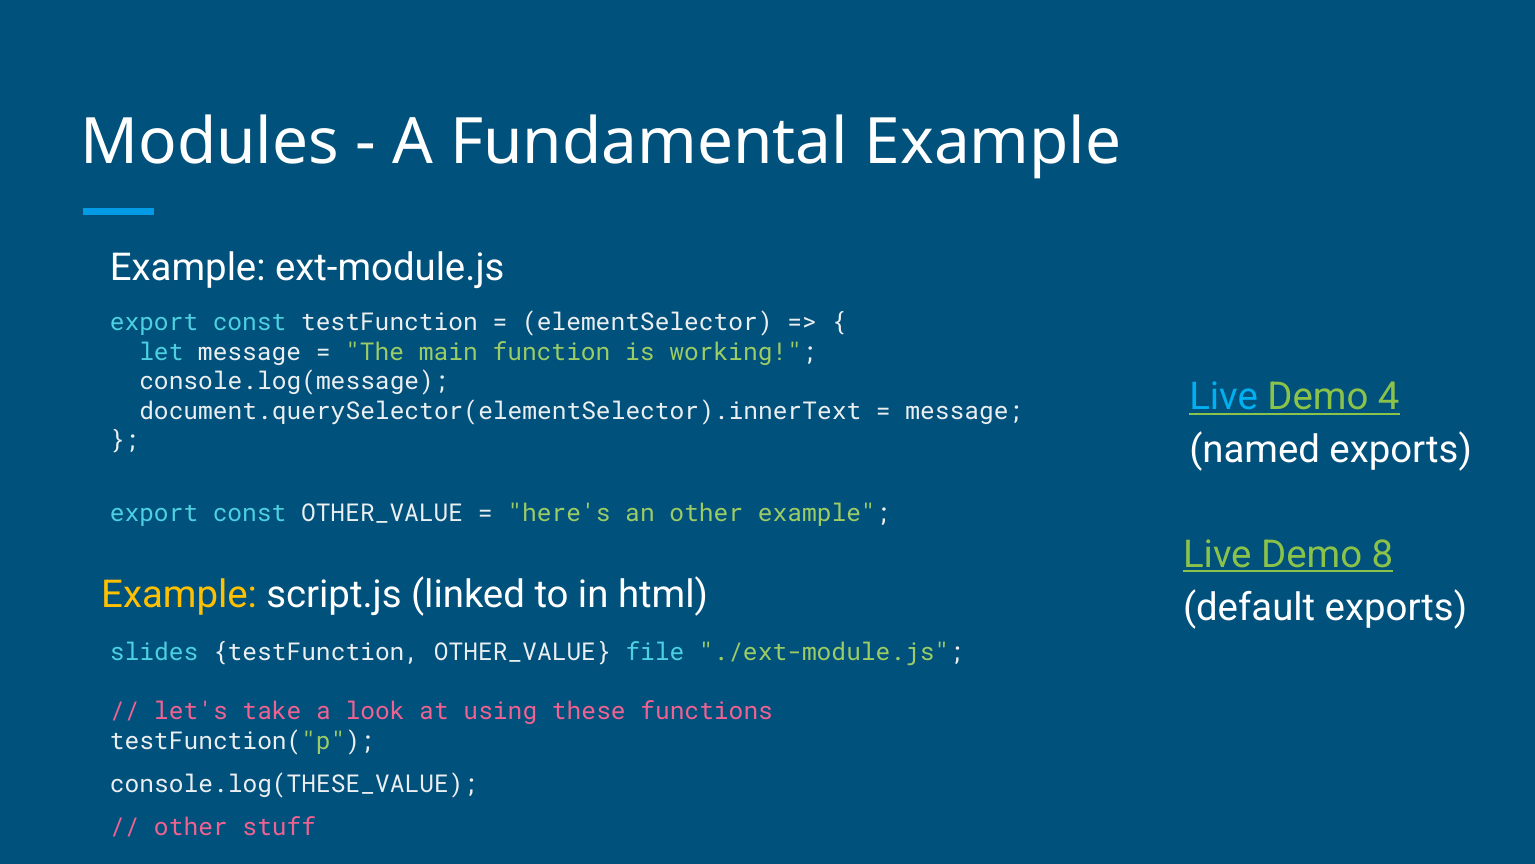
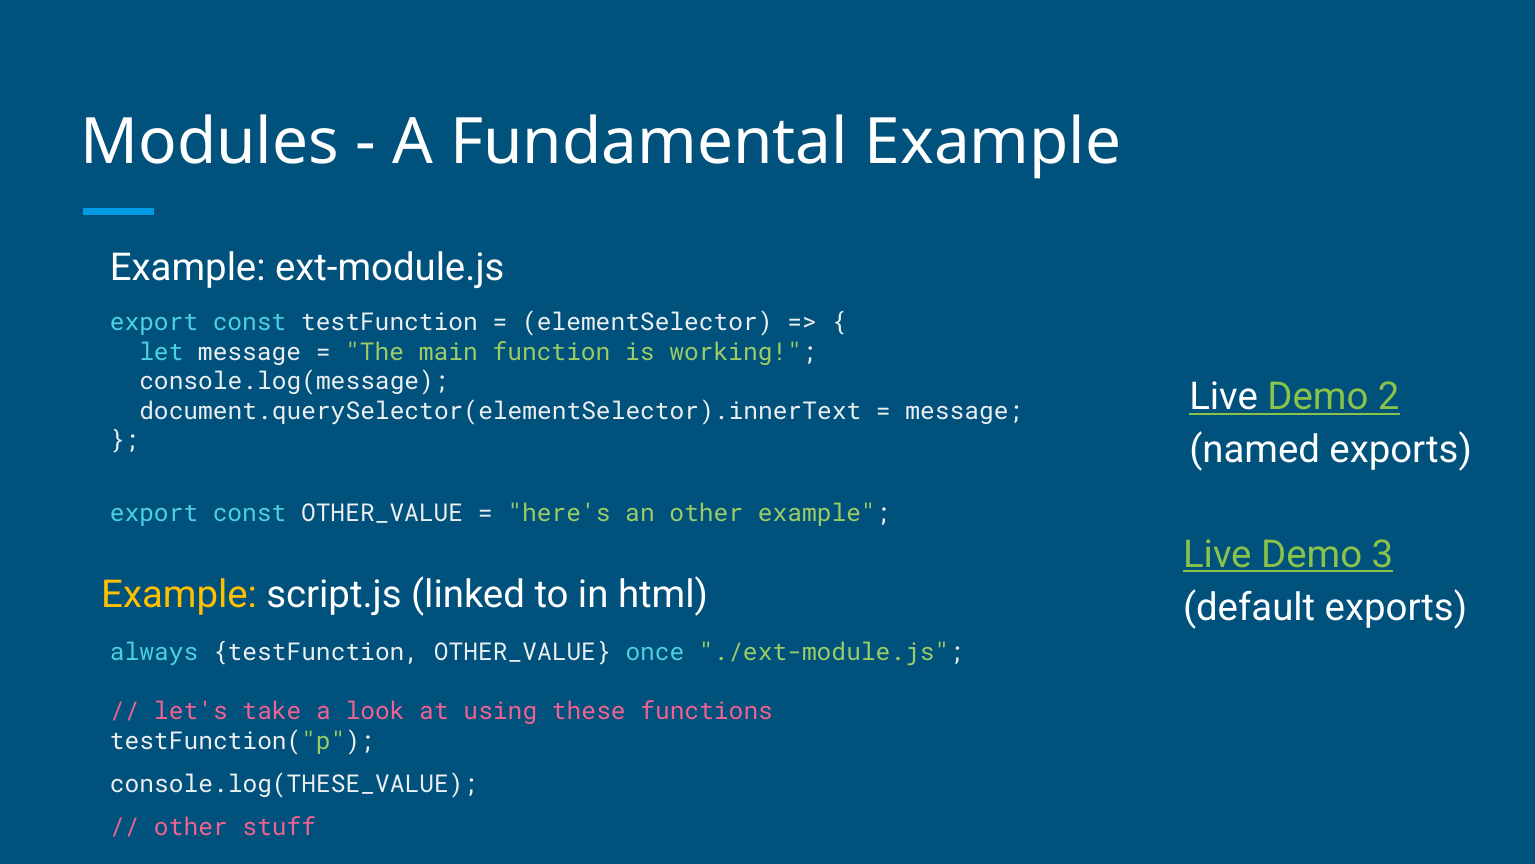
Live at (1224, 397) colour: light blue -> white
4: 4 -> 2
8: 8 -> 3
slides: slides -> always
file: file -> once
